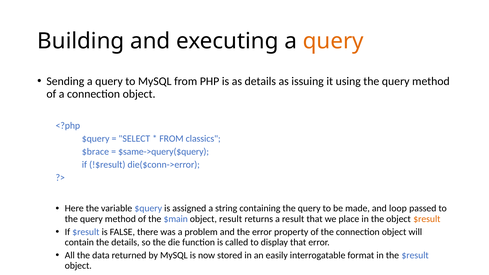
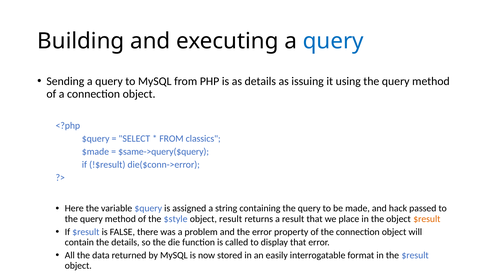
query at (333, 41) colour: orange -> blue
$brace: $brace -> $made
loop: loop -> hack
$main: $main -> $style
